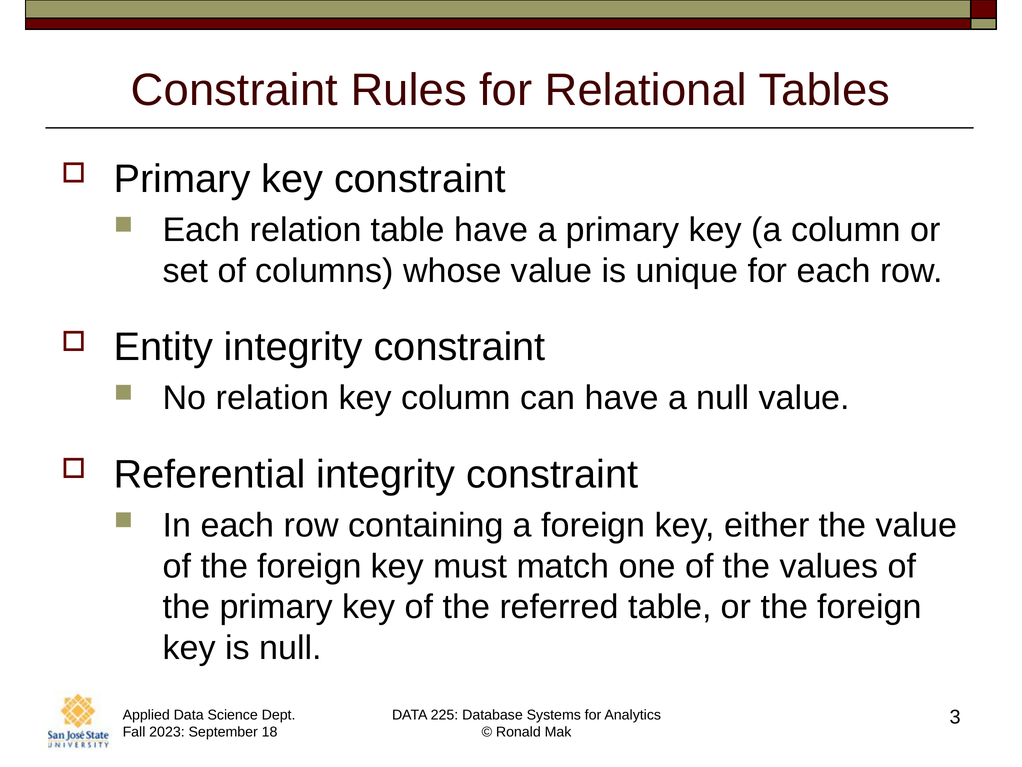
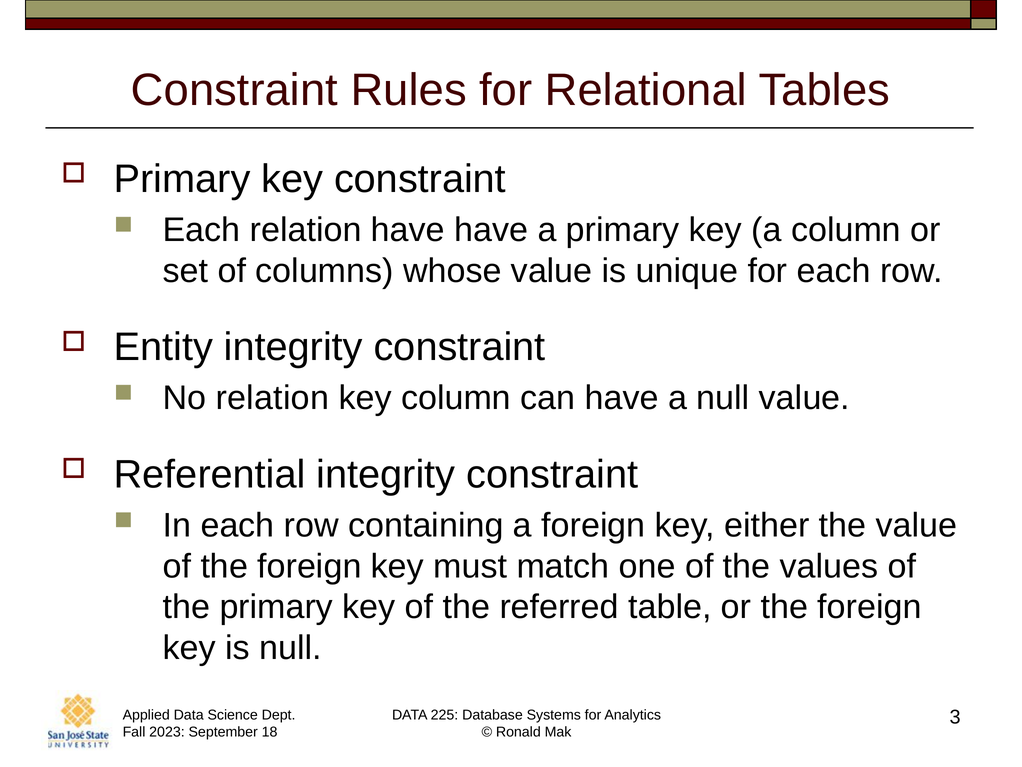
relation table: table -> have
